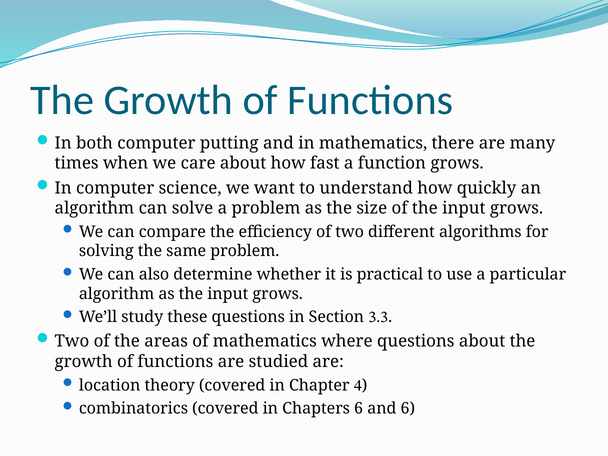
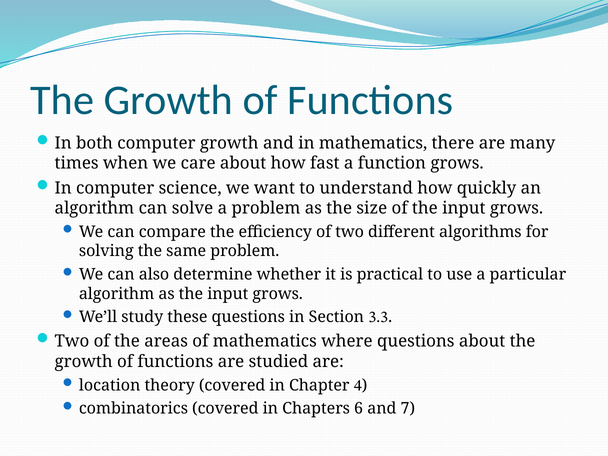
computer putting: putting -> growth
and 6: 6 -> 7
